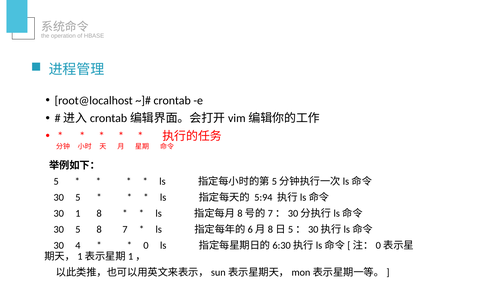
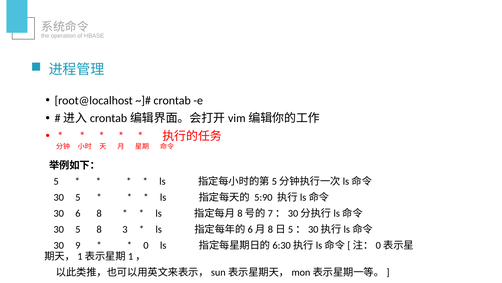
5:94: 5:94 -> 5:90
1: 1 -> 6
7: 7 -> 3
4: 4 -> 9
